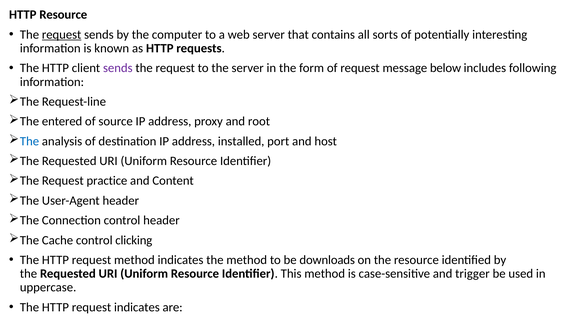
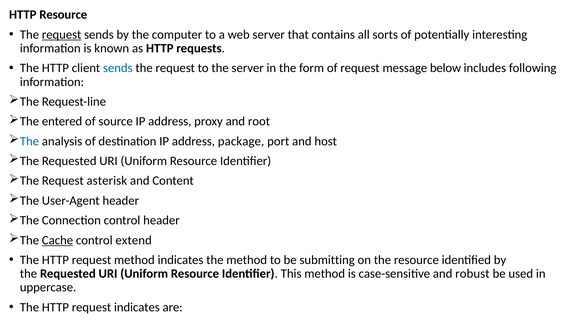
sends at (118, 68) colour: purple -> blue
installed: installed -> package
practice: practice -> asterisk
Cache underline: none -> present
clicking: clicking -> extend
downloads: downloads -> submitting
trigger: trigger -> robust
